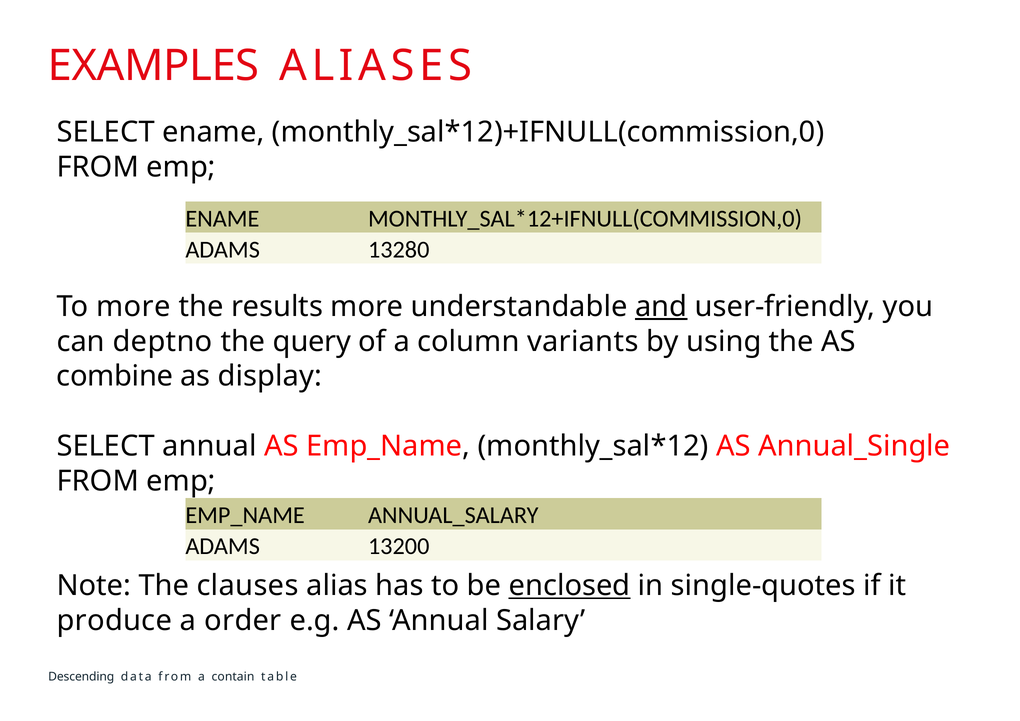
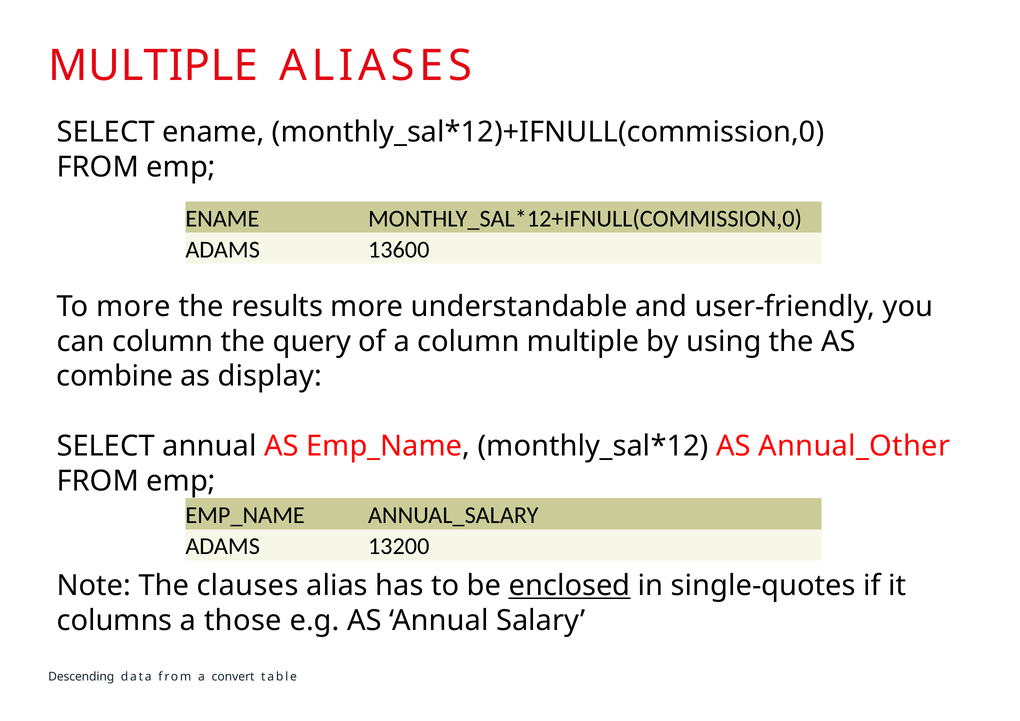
EXAMPLES at (154, 66): EXAMPLES -> MULTIPLE
13280: 13280 -> 13600
and underline: present -> none
can deptno: deptno -> column
column variants: variants -> multiple
Annual_Single: Annual_Single -> Annual_Other
produce: produce -> columns
order: order -> those
contain: contain -> convert
